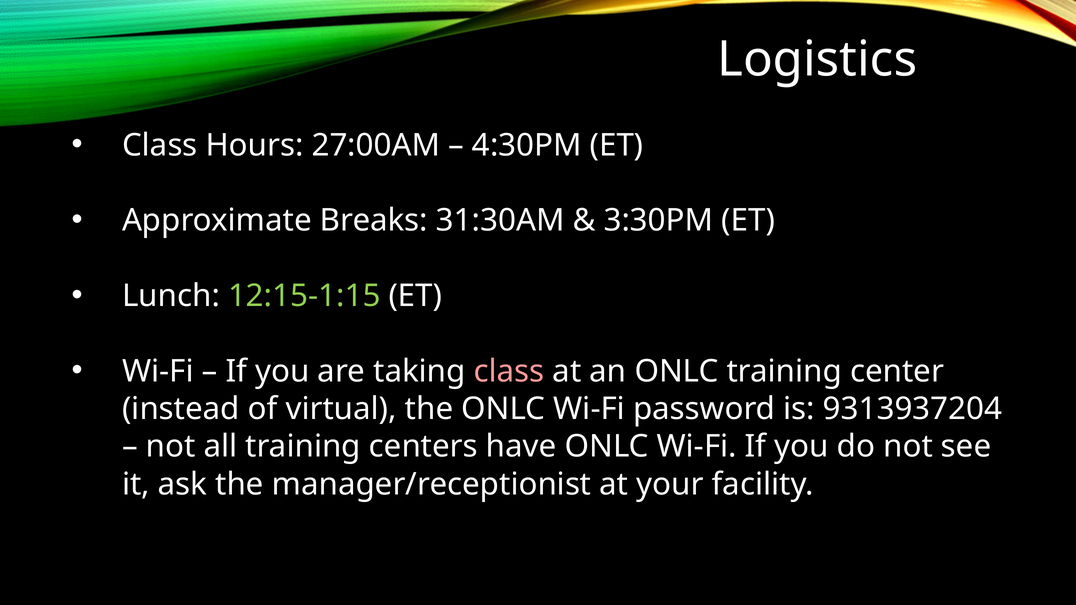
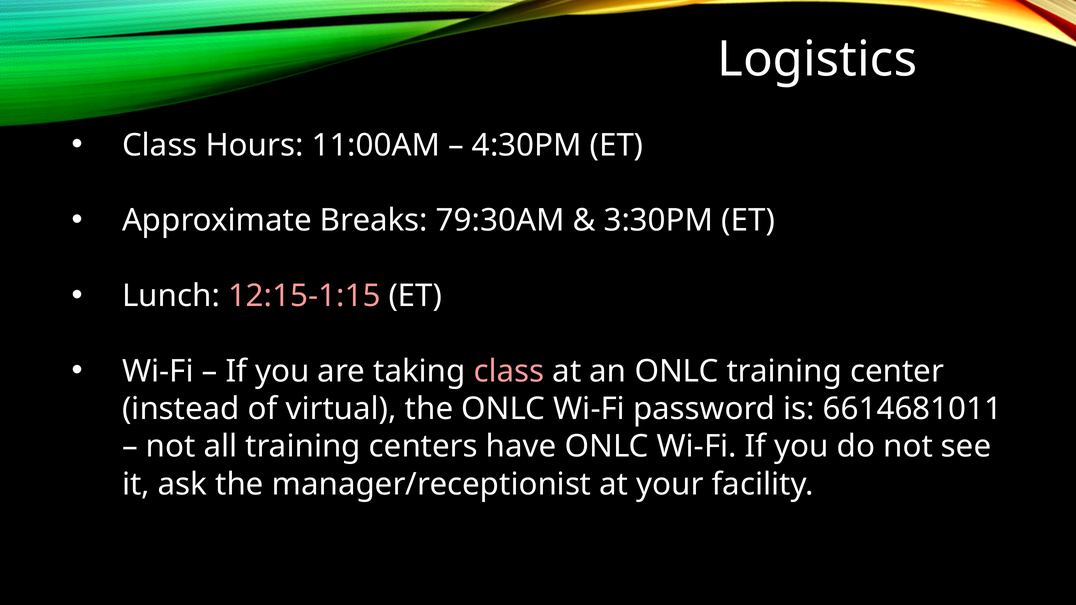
27:00AM: 27:00AM -> 11:00AM
31:30AM: 31:30AM -> 79:30AM
12:15-1:15 colour: light green -> pink
9313937204: 9313937204 -> 6614681011
